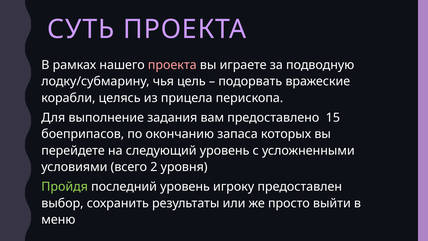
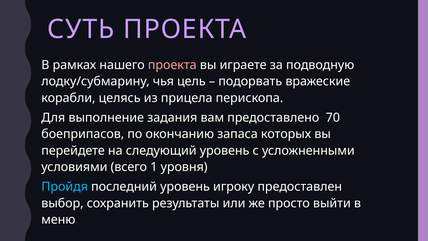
15: 15 -> 70
2: 2 -> 1
Пройдя colour: light green -> light blue
